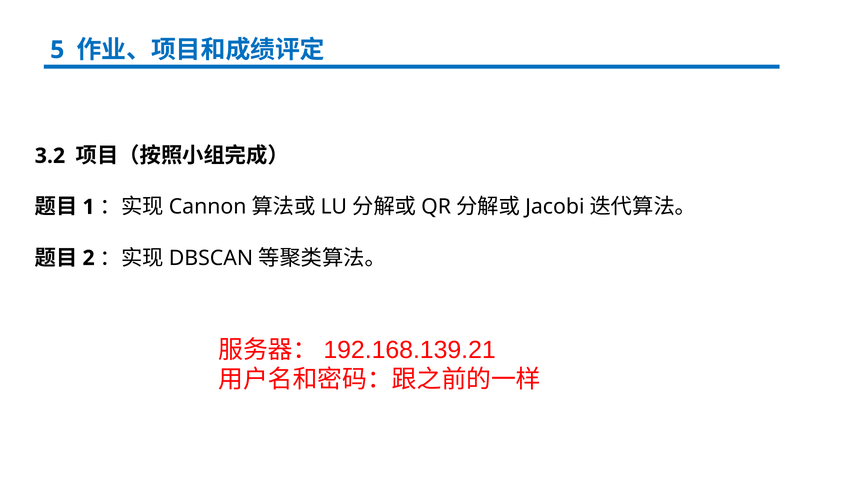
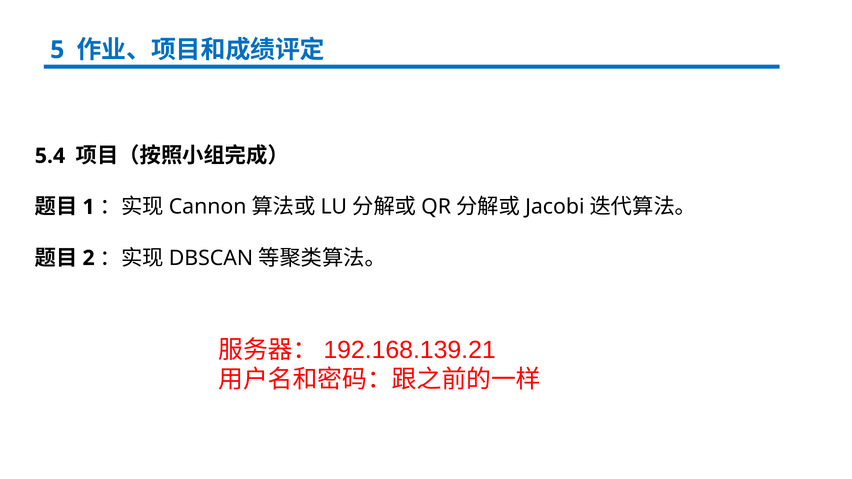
3.2: 3.2 -> 5.4
